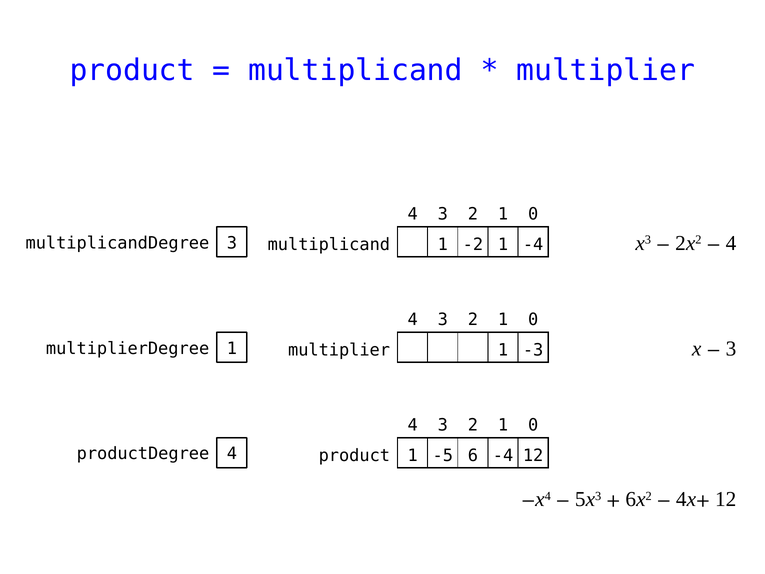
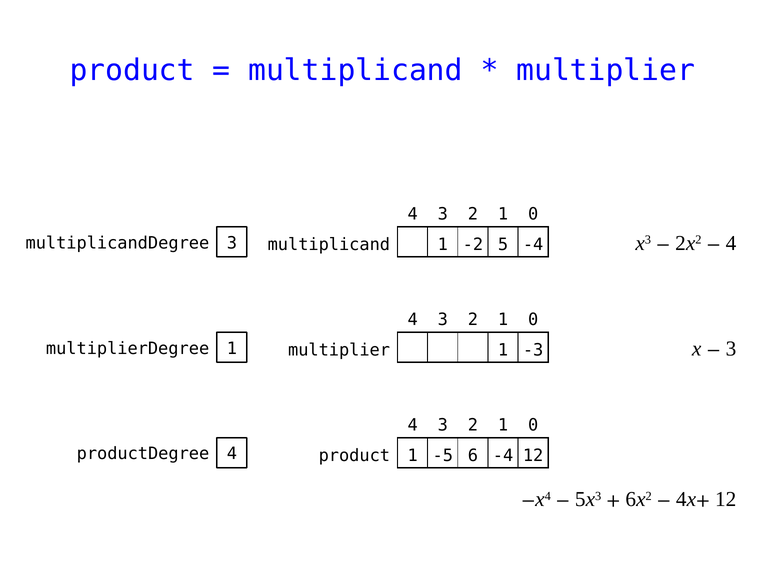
-2 1: 1 -> 5
